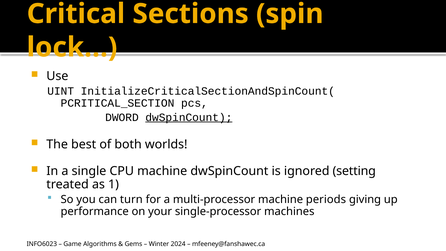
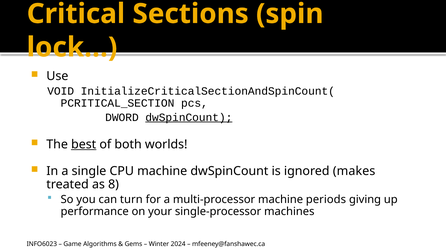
UINT: UINT -> VOID
best underline: none -> present
setting: setting -> makes
1: 1 -> 8
